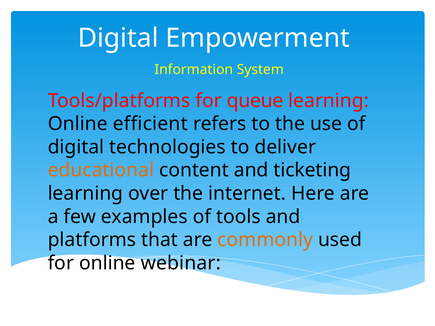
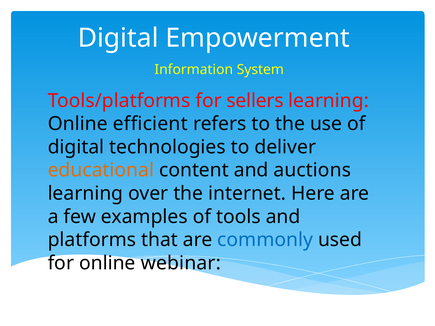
queue: queue -> sellers
ticketing: ticketing -> auctions
commonly colour: orange -> blue
